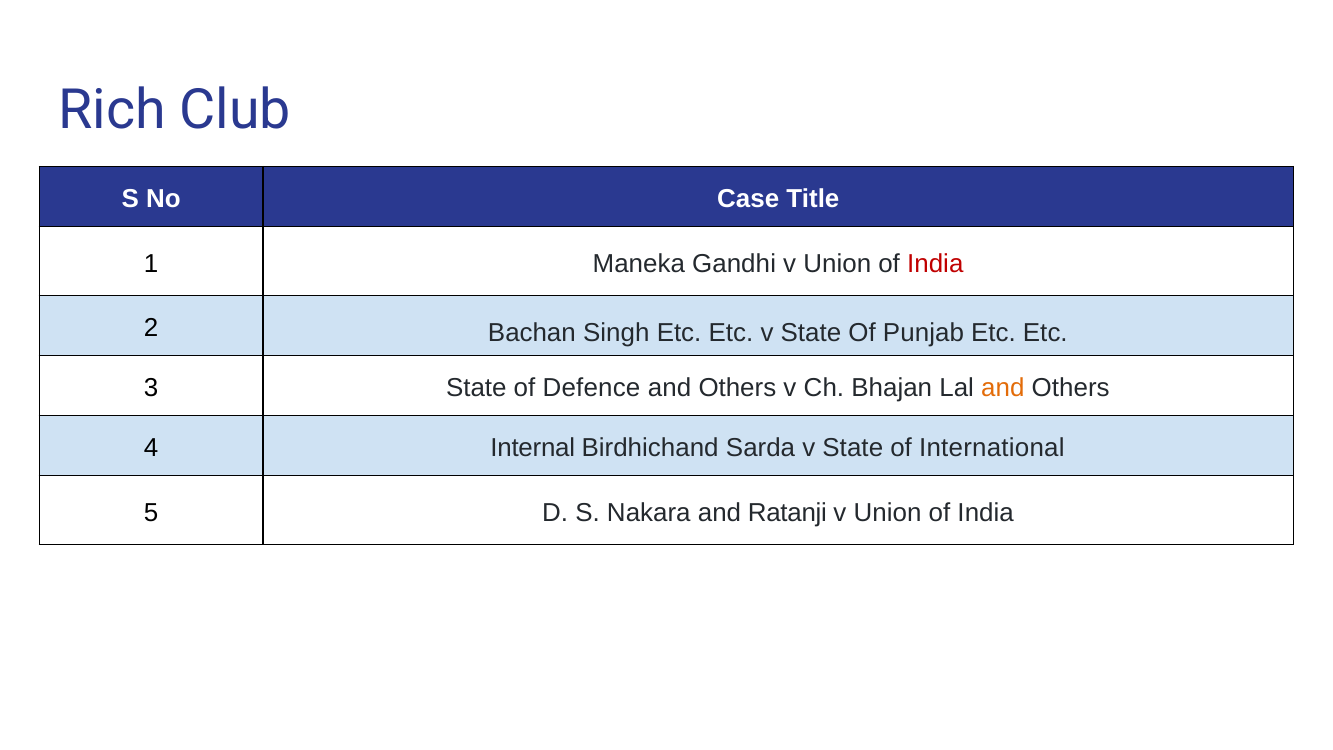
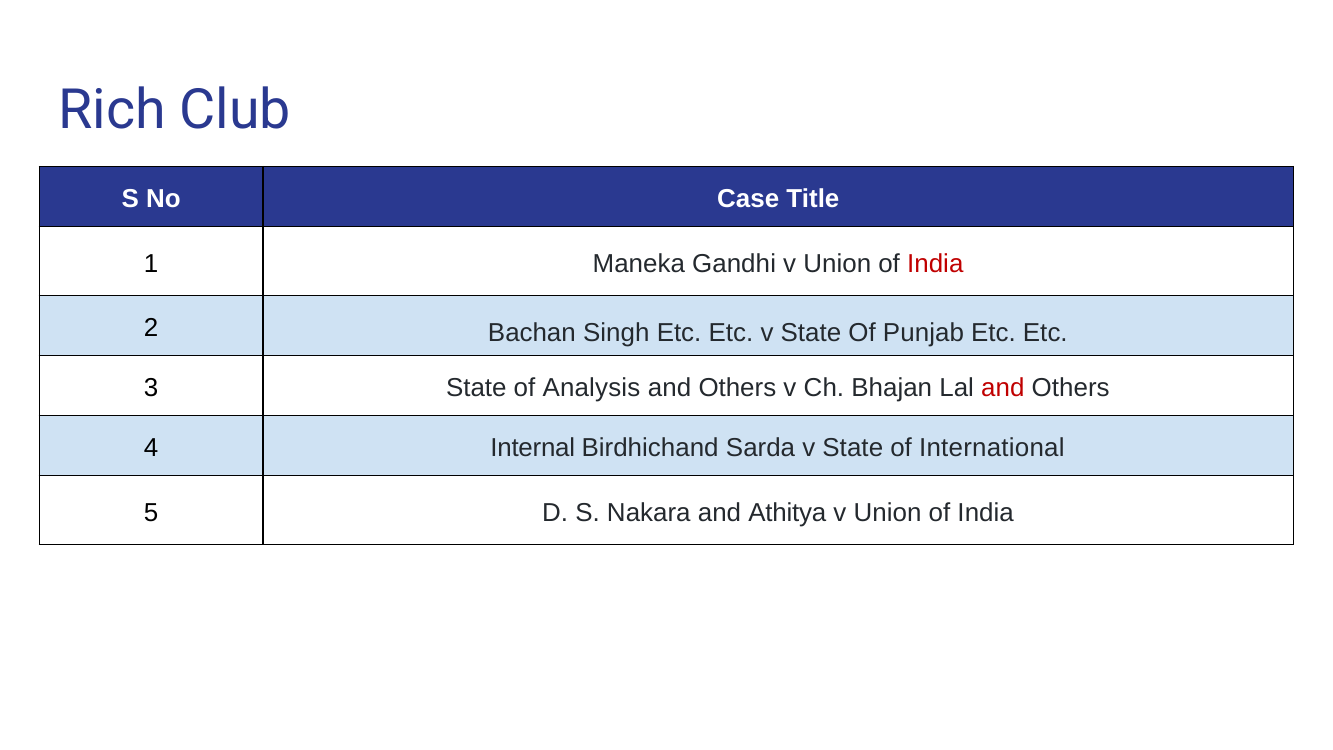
Defence: Defence -> Analysis
and at (1003, 388) colour: orange -> red
Ratanji: Ratanji -> Athitya
